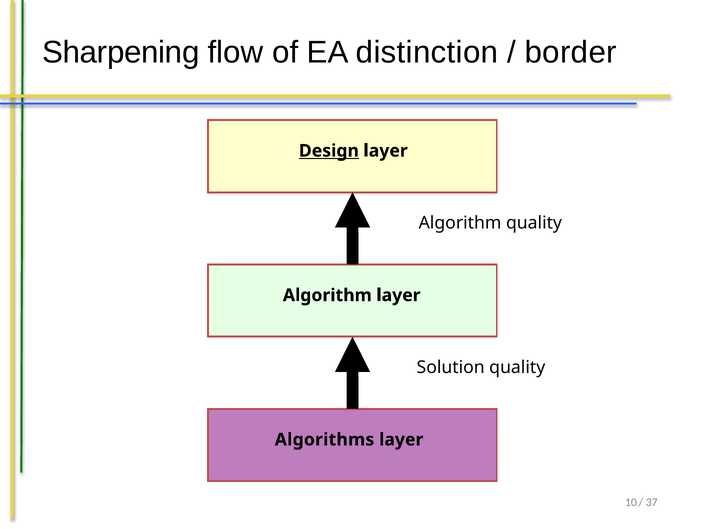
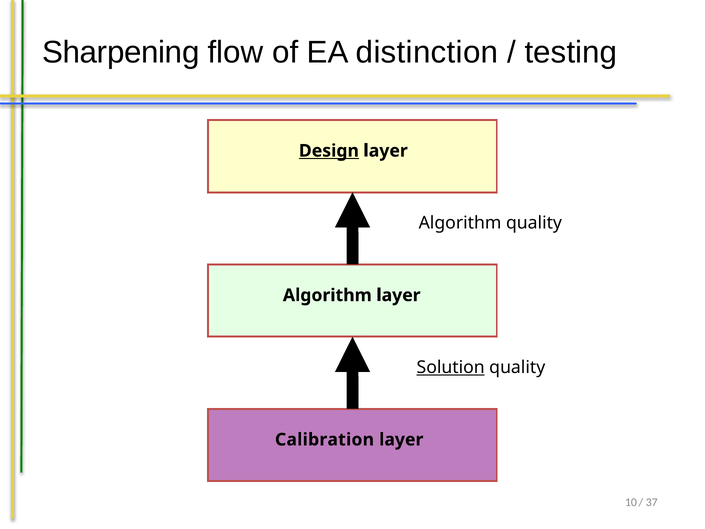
border: border -> testing
Solution underline: none -> present
Algorithms: Algorithms -> Calibration
